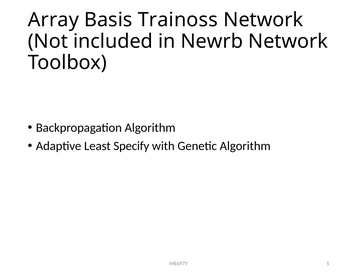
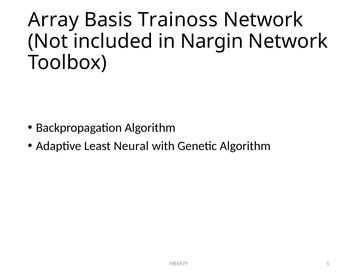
Newrb: Newrb -> Nargin
Specify: Specify -> Neural
